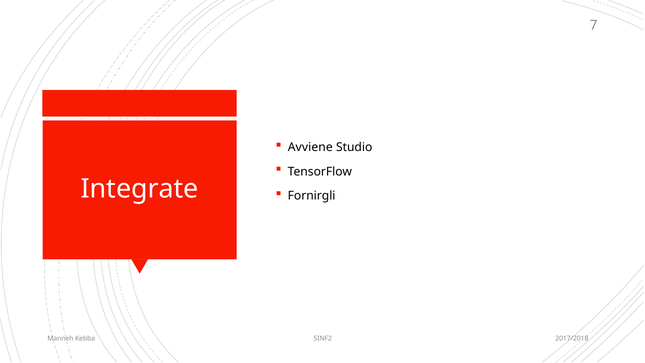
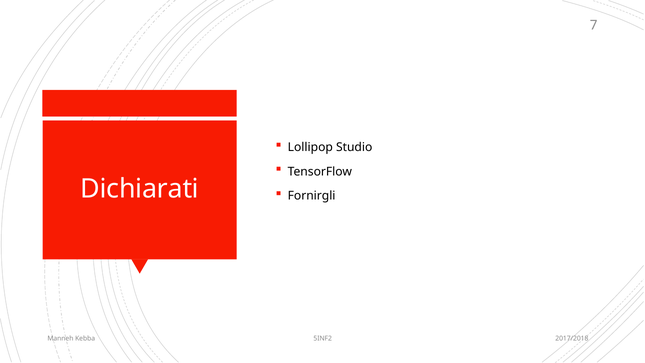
Avviene: Avviene -> Lollipop
Integrate: Integrate -> Dichiarati
